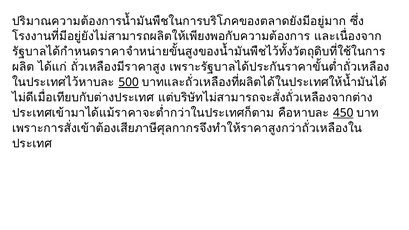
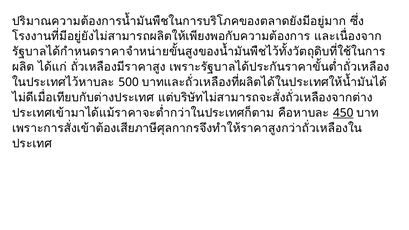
500 underline: present -> none
